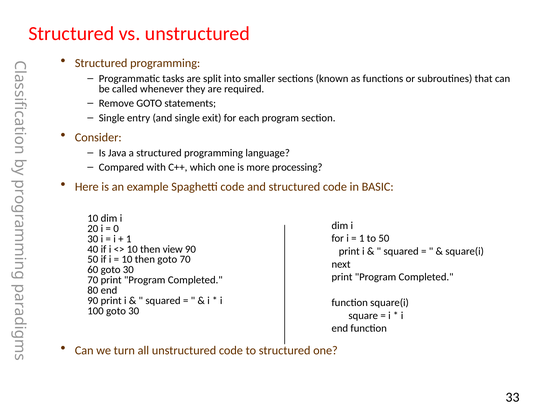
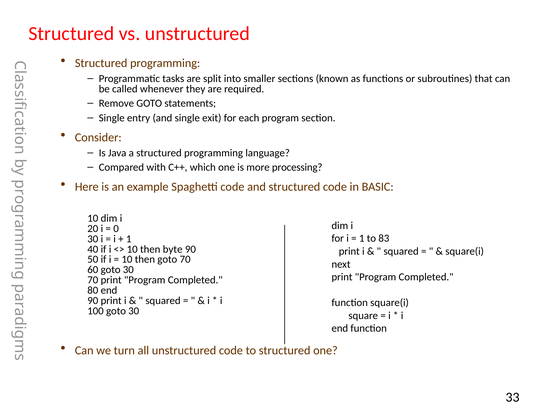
to 50: 50 -> 83
view: view -> byte
